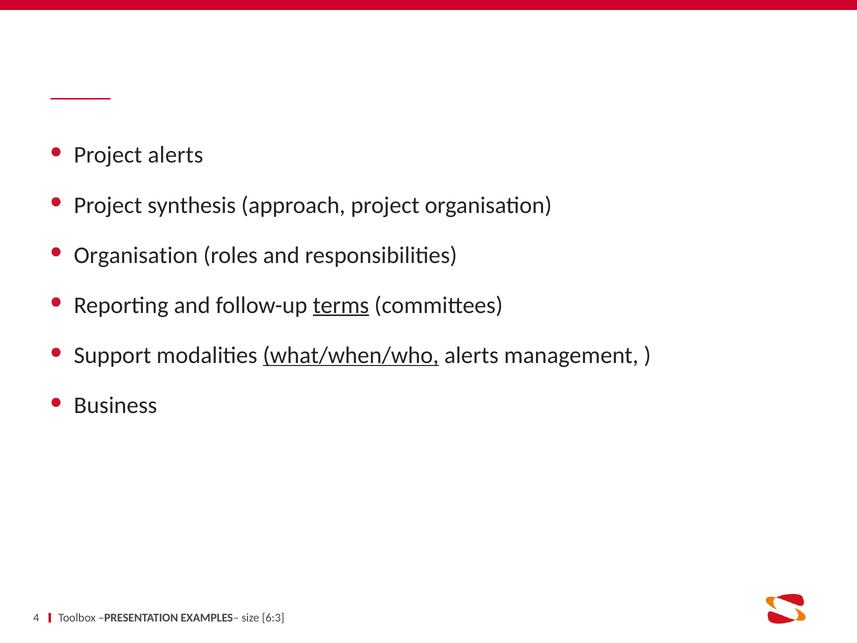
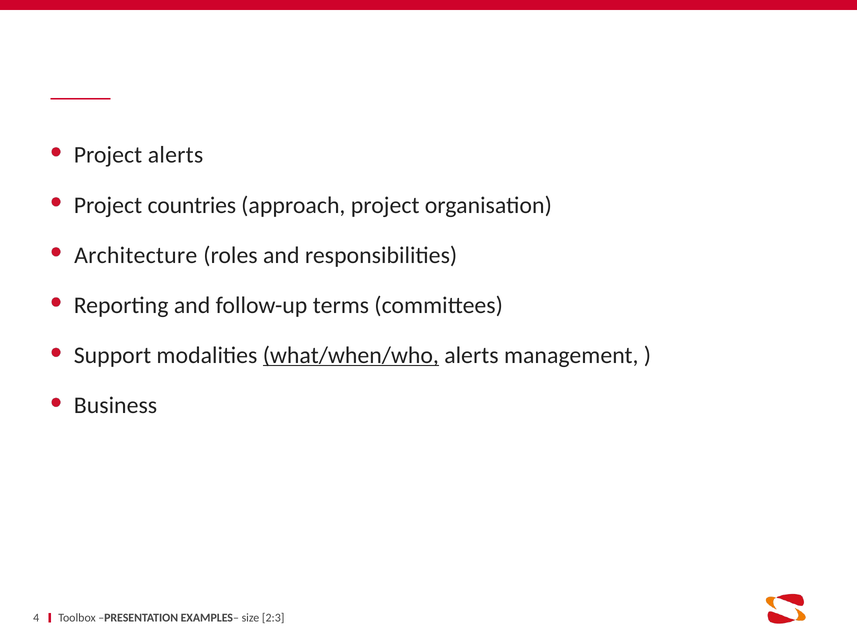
synthesis: synthesis -> countries
Organisation at (136, 255): Organisation -> Architecture
terms underline: present -> none
6:3: 6:3 -> 2:3
